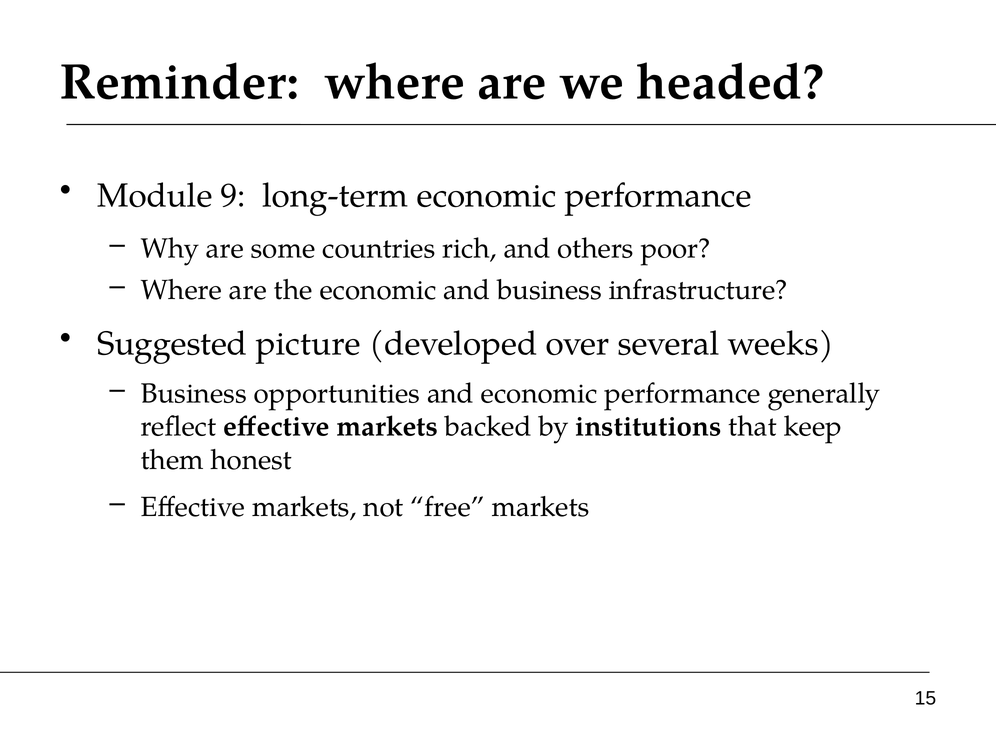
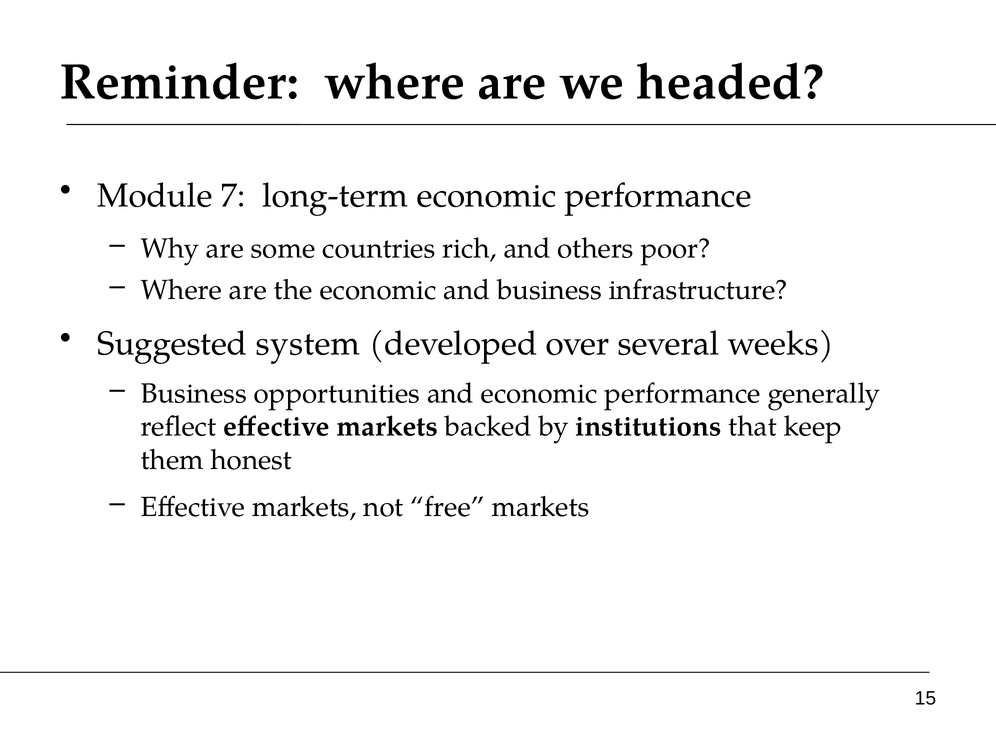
9: 9 -> 7
picture: picture -> system
